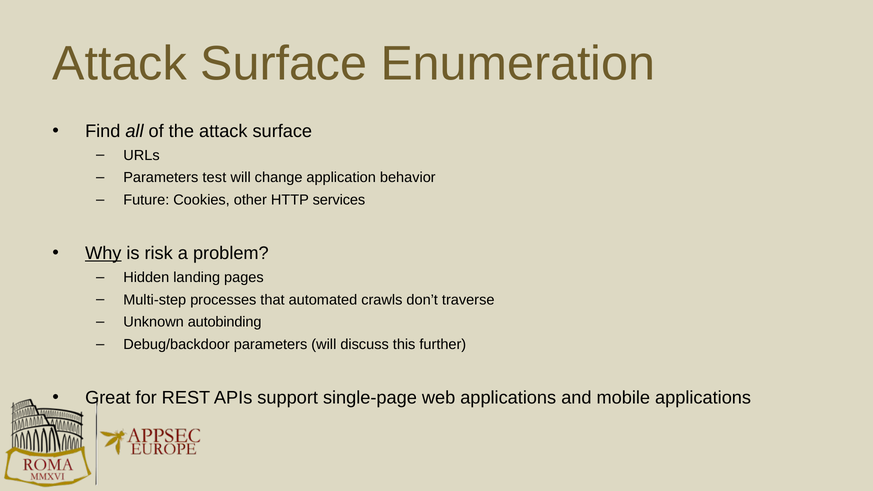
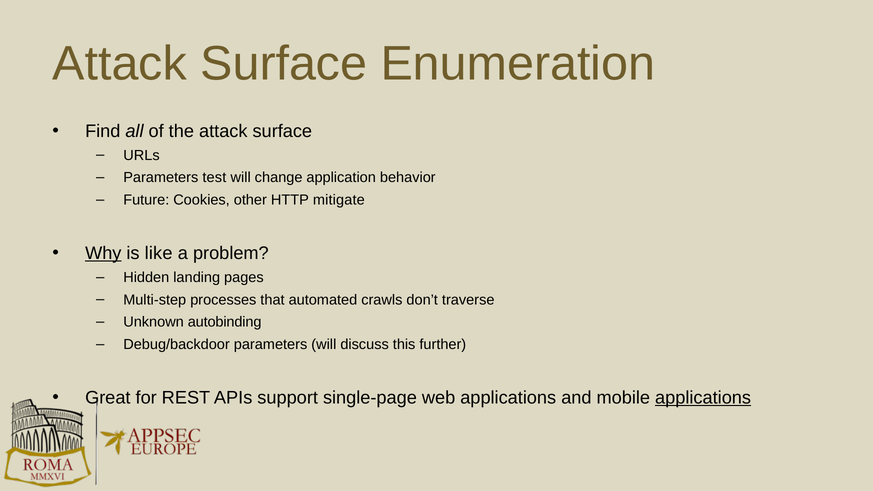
services: services -> mitigate
risk: risk -> like
applications at (703, 398) underline: none -> present
